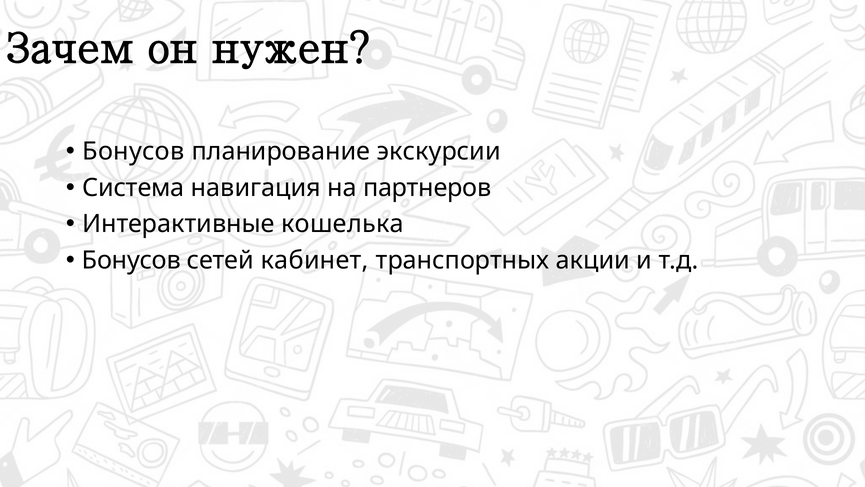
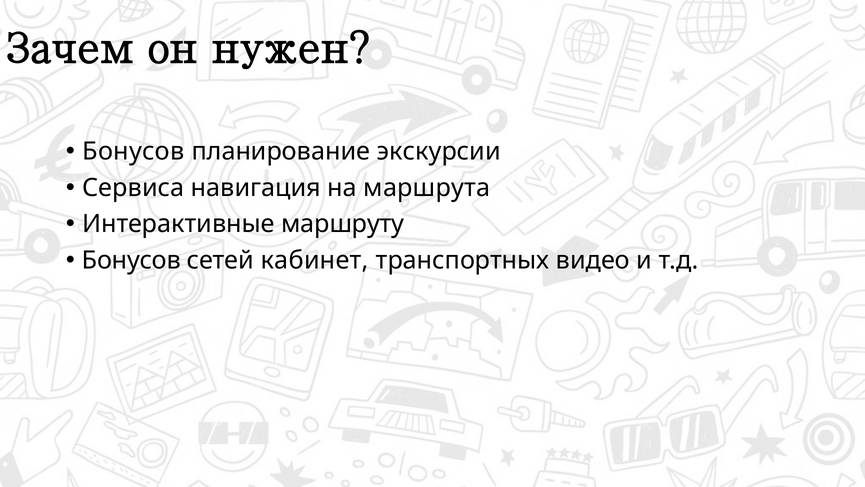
Система: Система -> Сервиса
партнеров: партнеров -> маршрута
кошелька: кошелька -> маршруту
акции: акции -> видео
